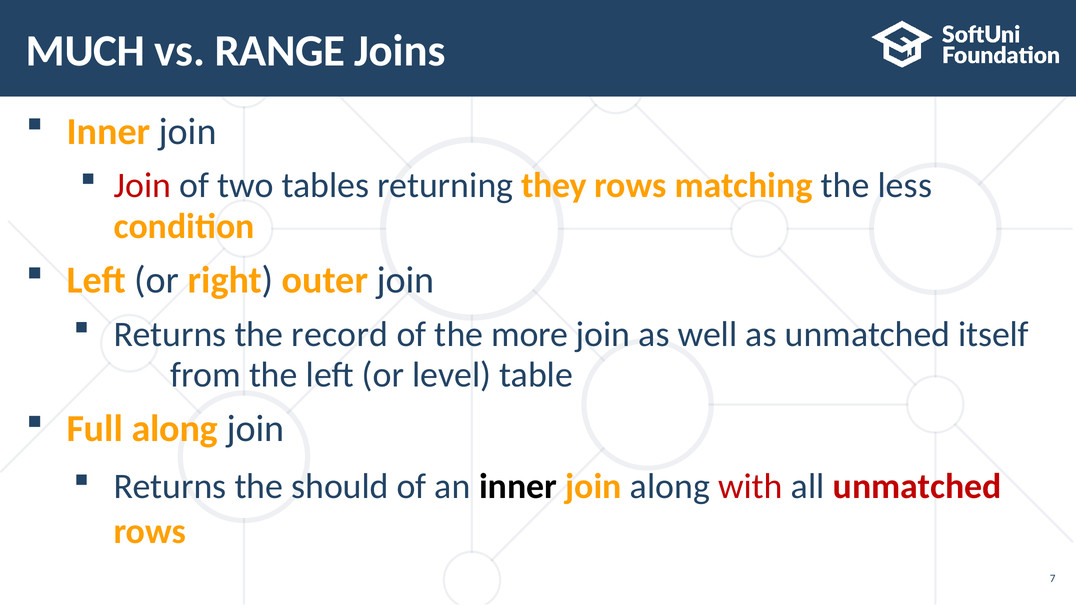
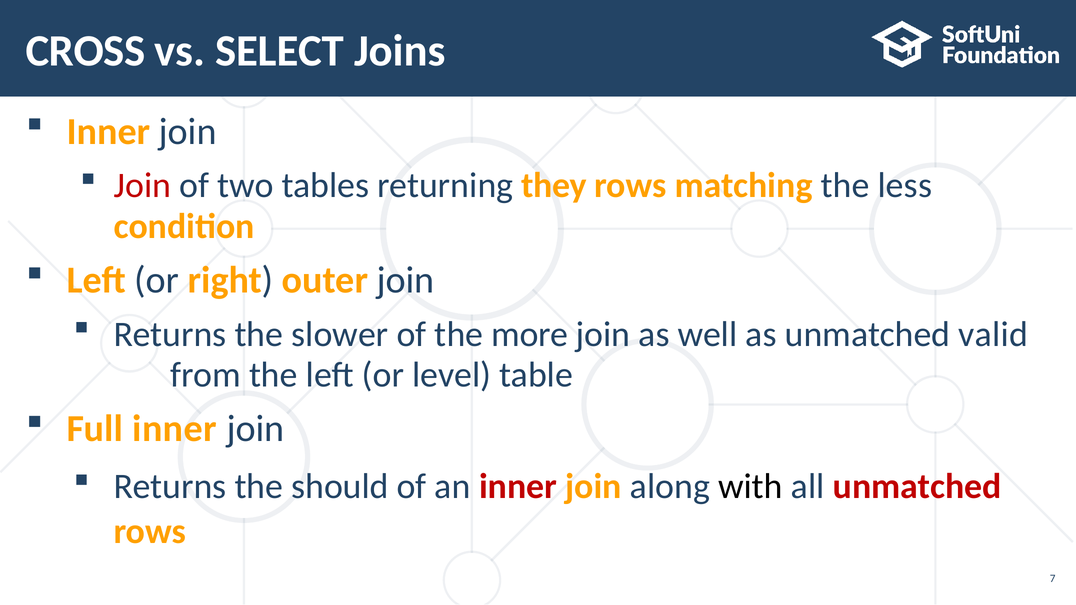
MUCH: MUCH -> CROSS
RANGE: RANGE -> SELECT
record: record -> slower
itself: itself -> valid
Full along: along -> inner
inner at (518, 487) colour: black -> red
with colour: red -> black
